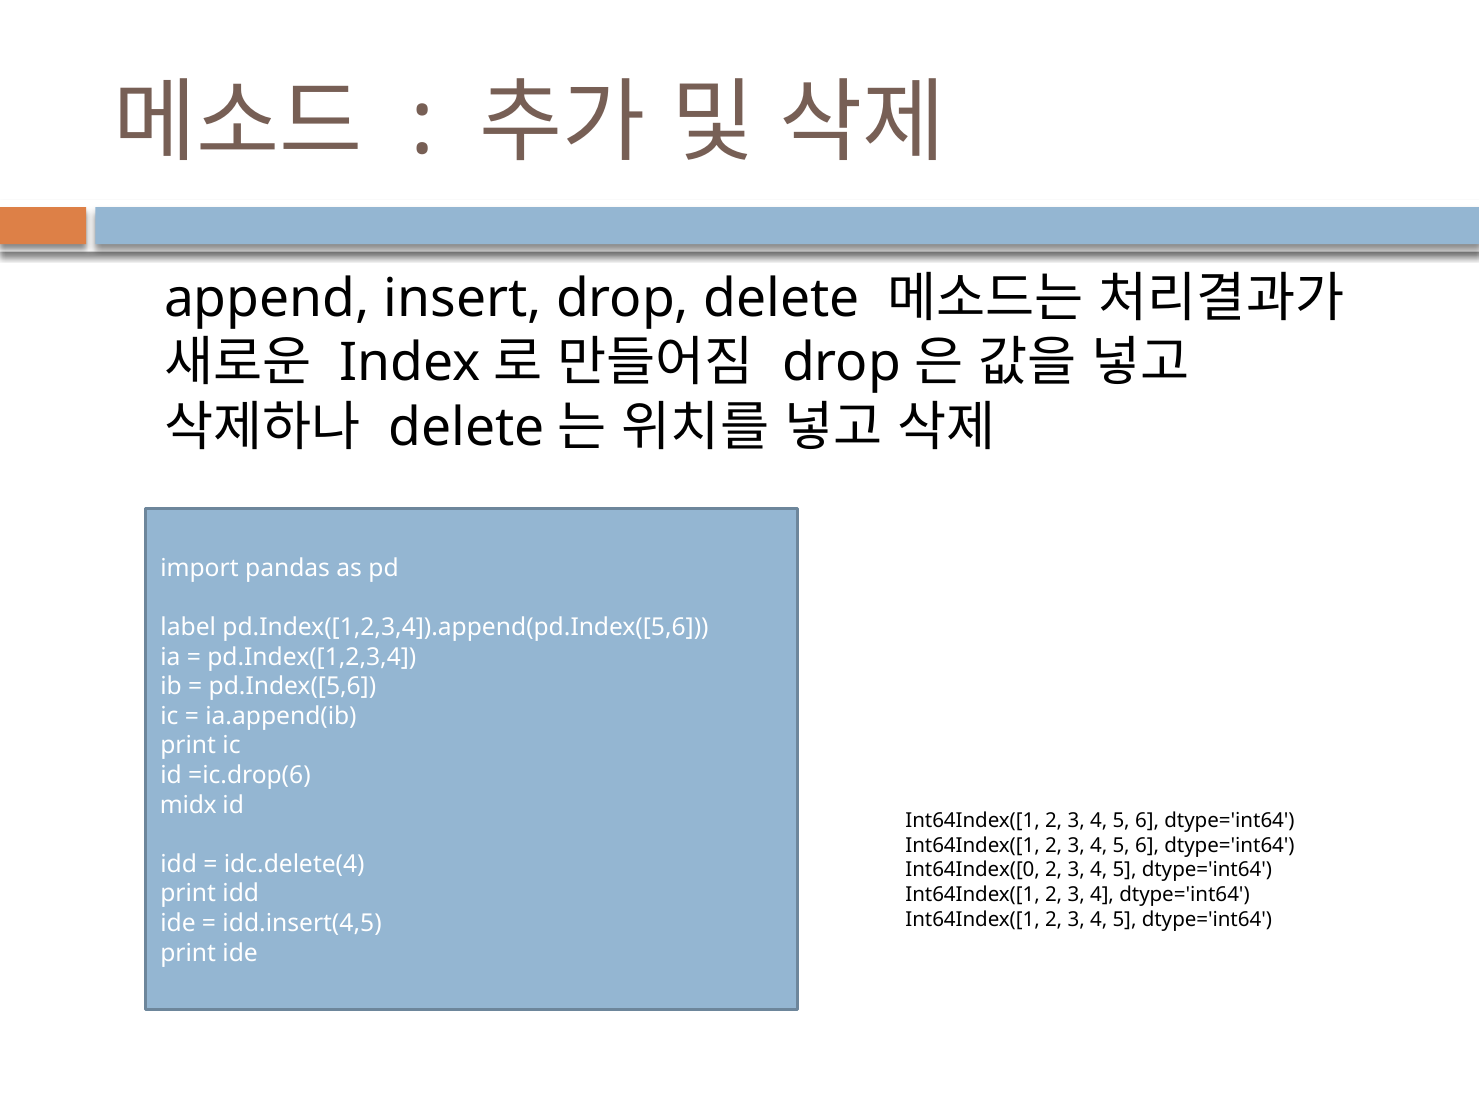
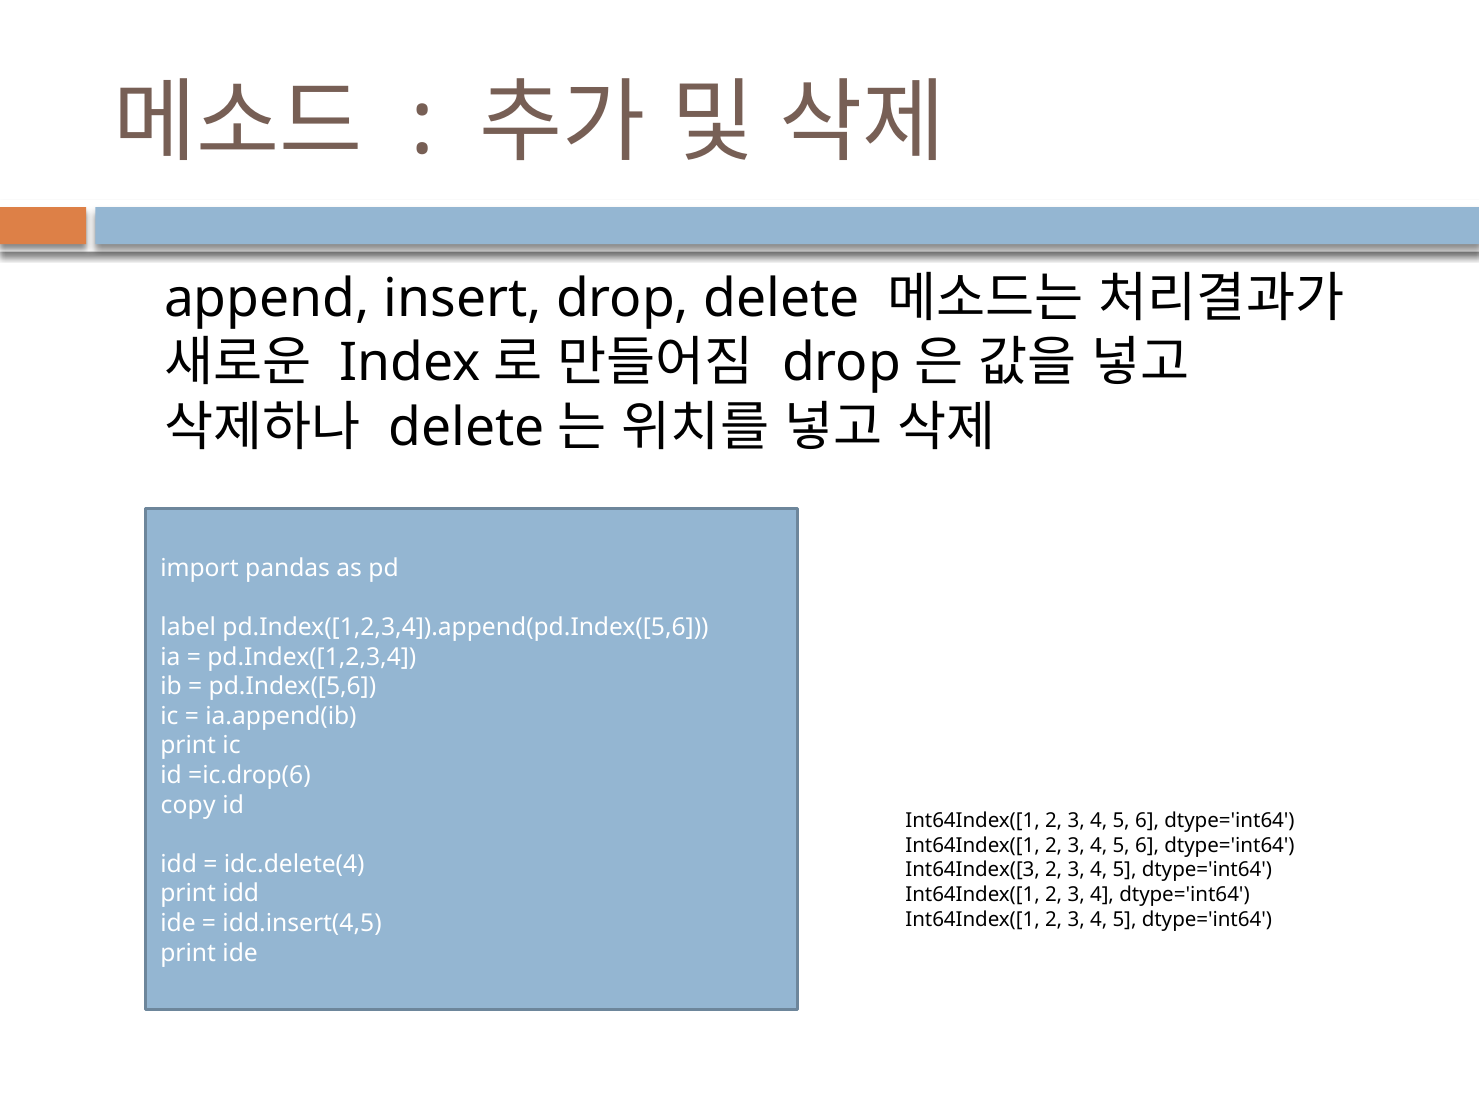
midx: midx -> copy
Int64Index([0: Int64Index([0 -> Int64Index([3
